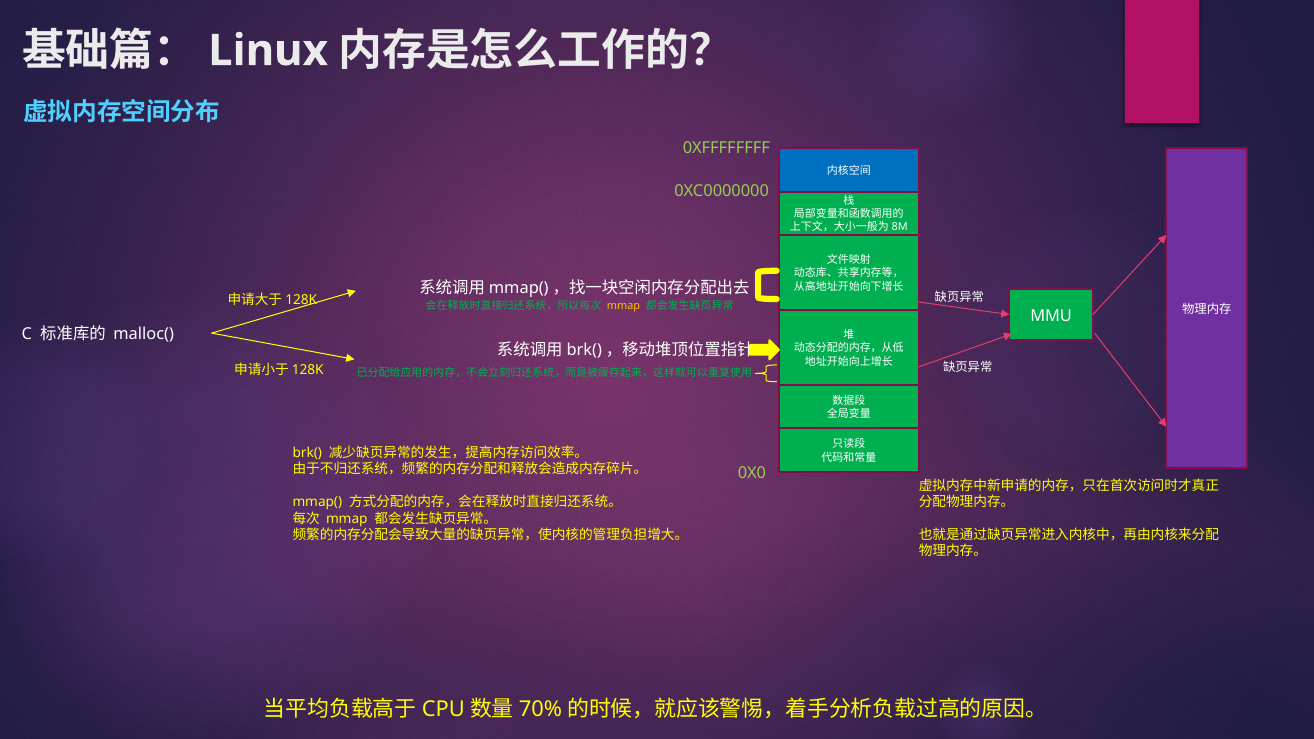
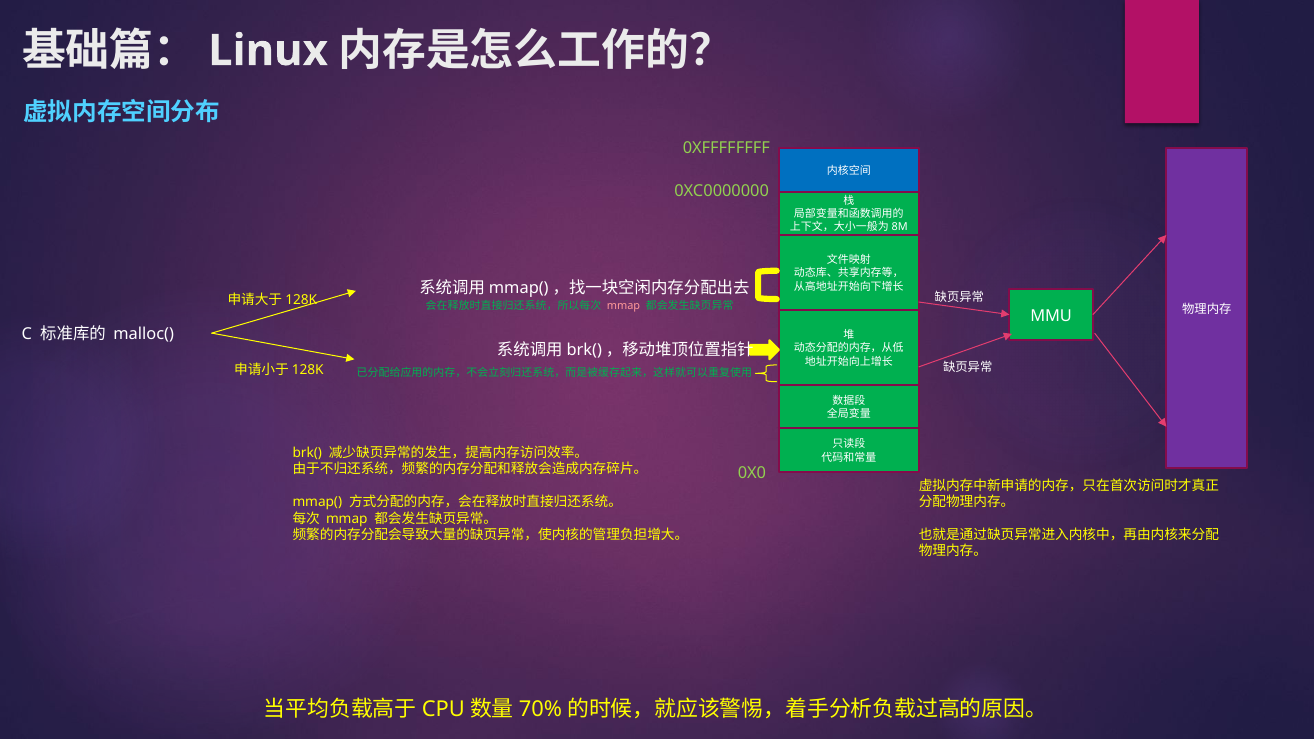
mmap at (624, 306) colour: yellow -> pink
